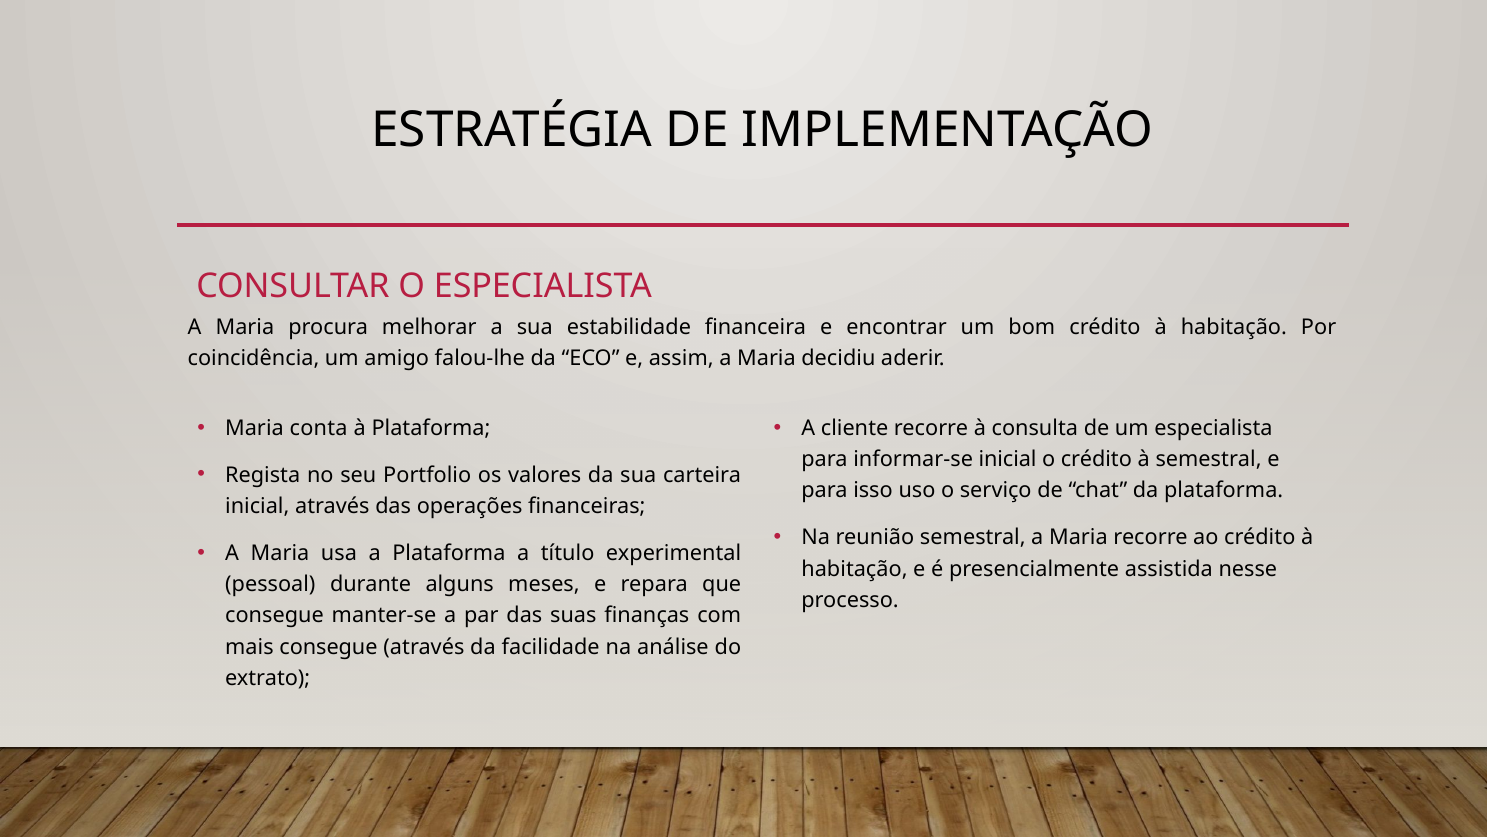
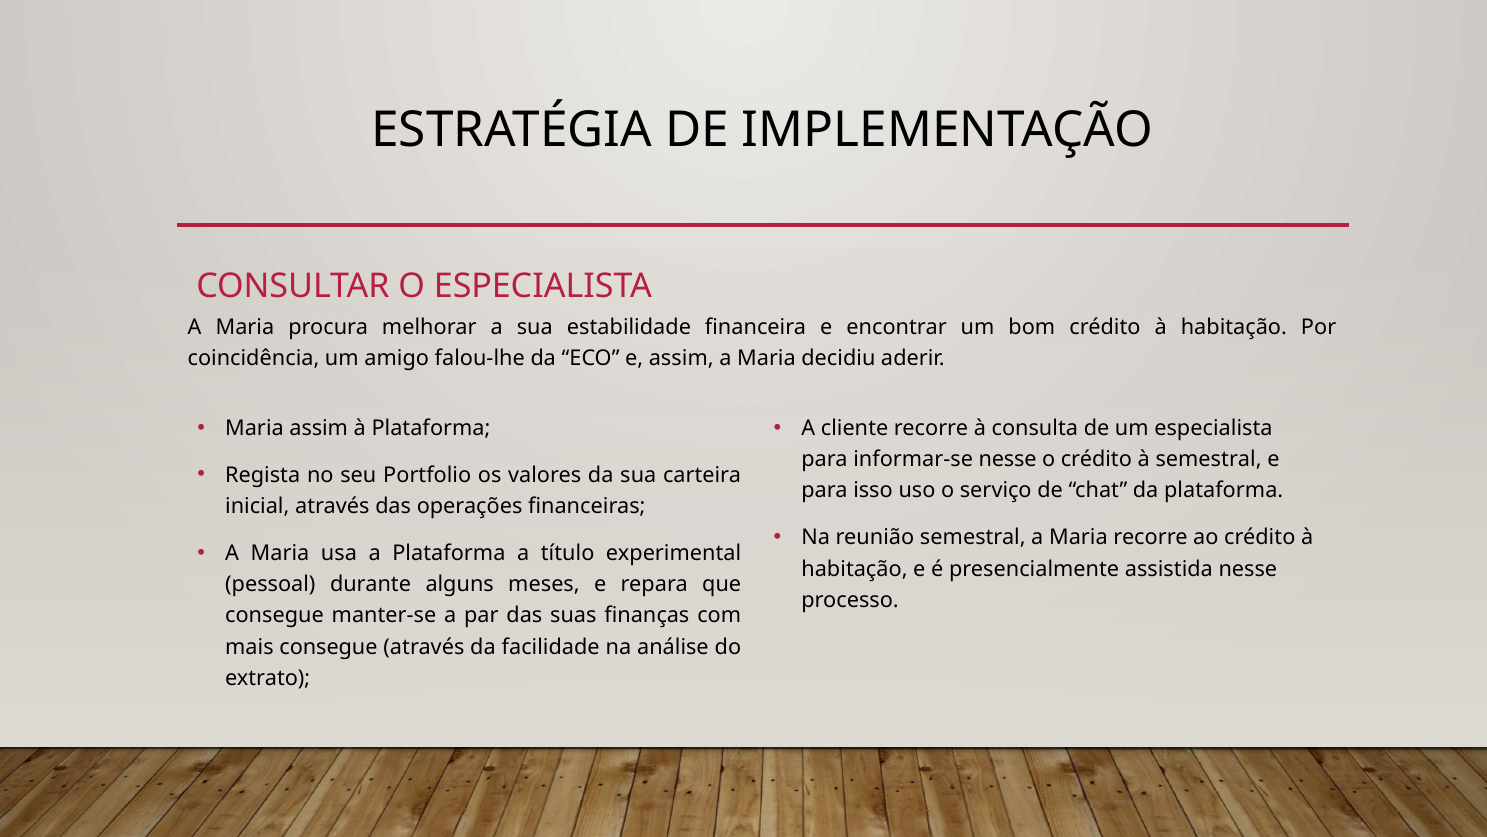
Maria conta: conta -> assim
informar-se inicial: inicial -> nesse
